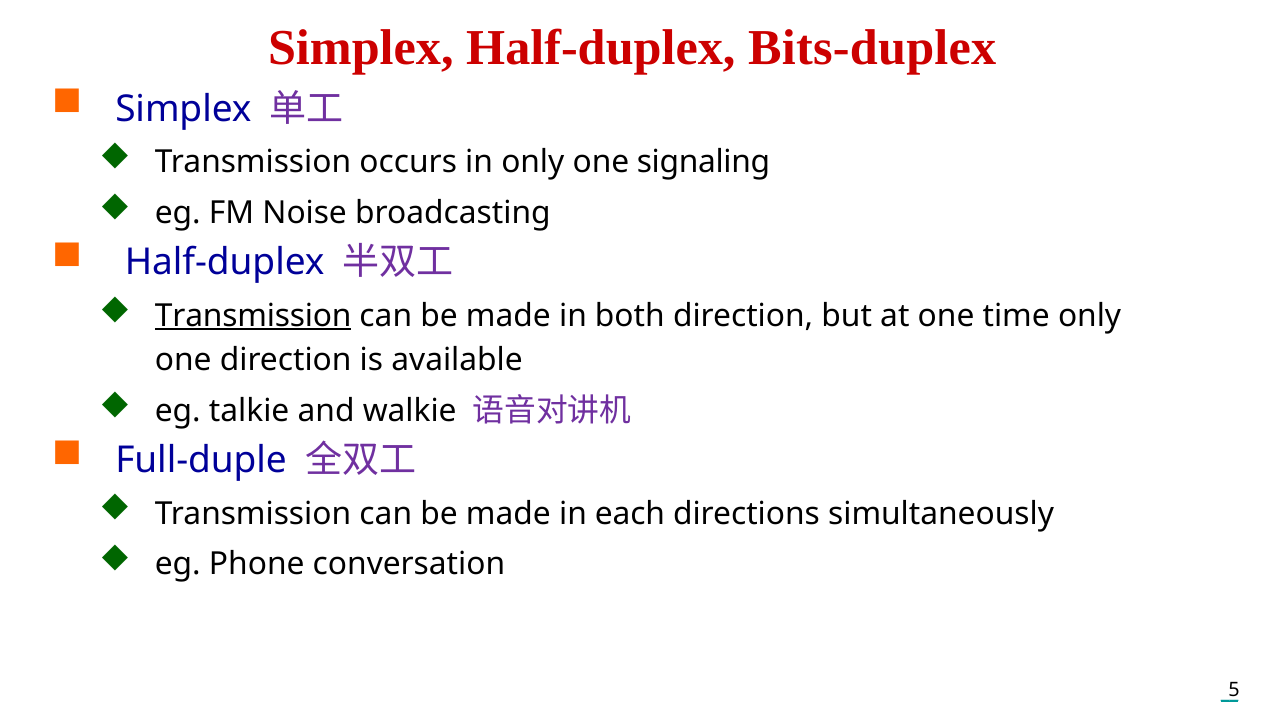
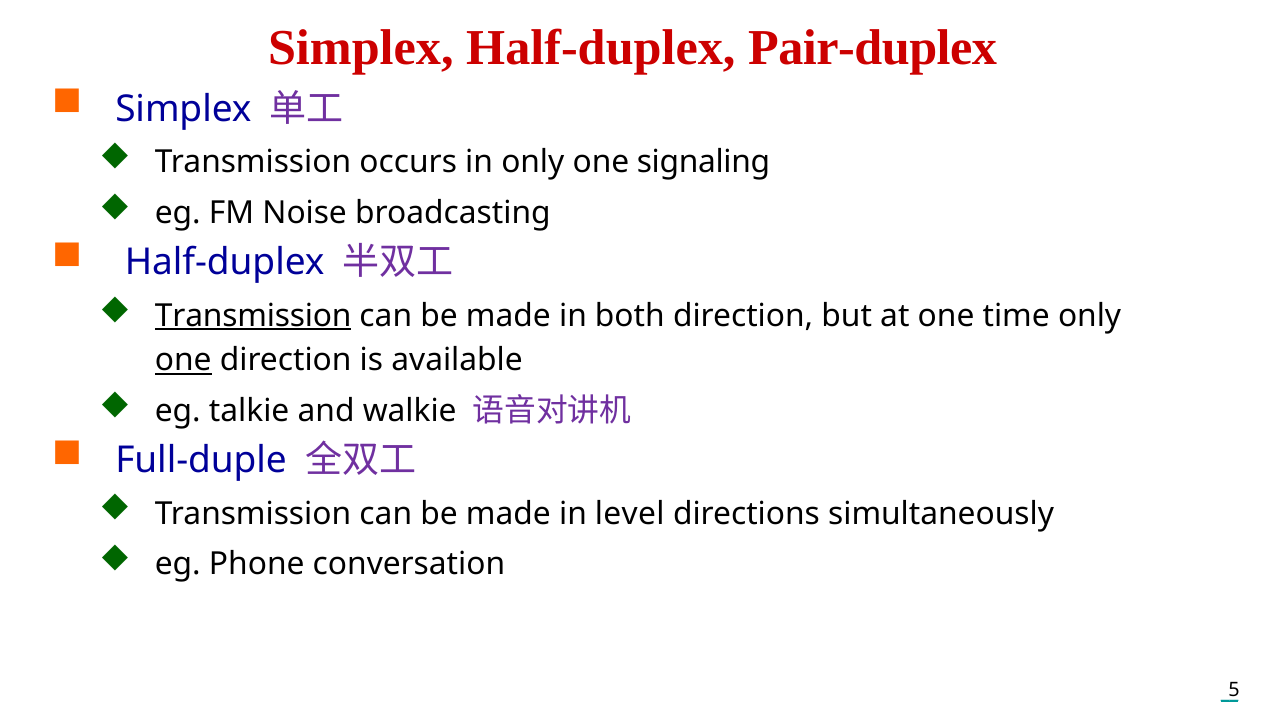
Bits-duplex: Bits-duplex -> Pair-duplex
one at (183, 360) underline: none -> present
each: each -> level
